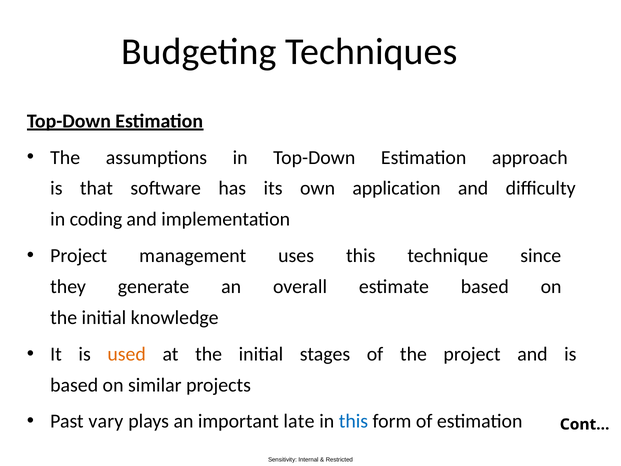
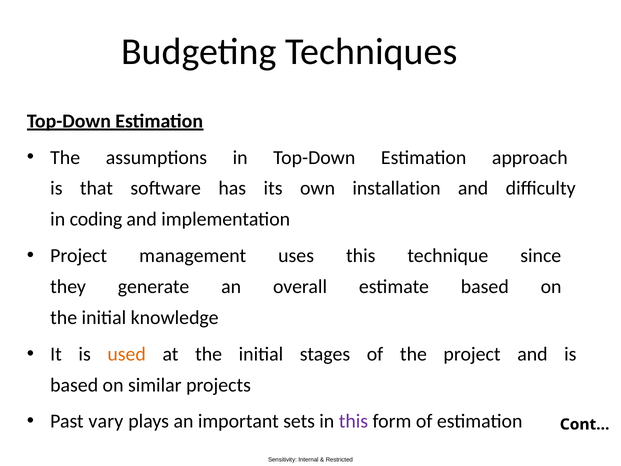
application: application -> installation
late: late -> sets
this at (353, 421) colour: blue -> purple
